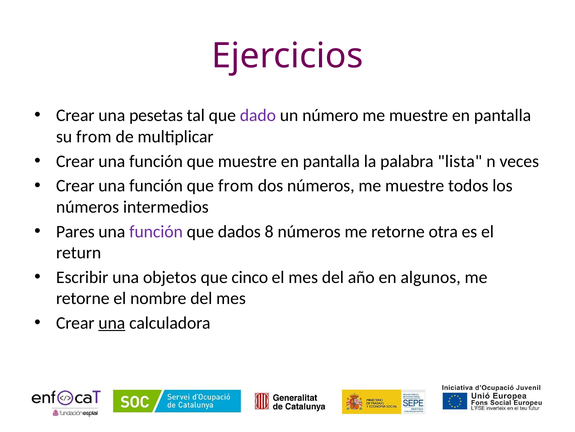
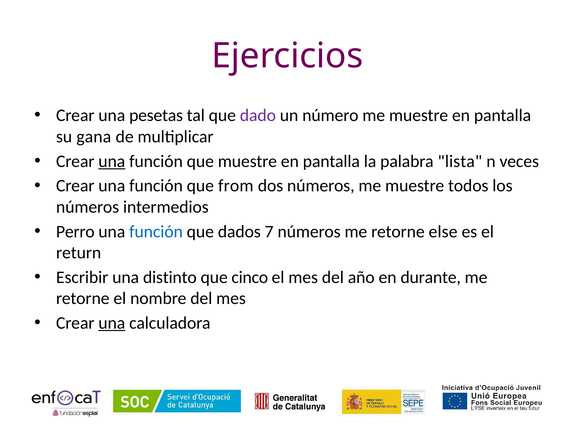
su from: from -> gana
una at (112, 161) underline: none -> present
Pares: Pares -> Perro
función at (156, 231) colour: purple -> blue
8: 8 -> 7
otra: otra -> else
objetos: objetos -> distinto
algunos: algunos -> durante
